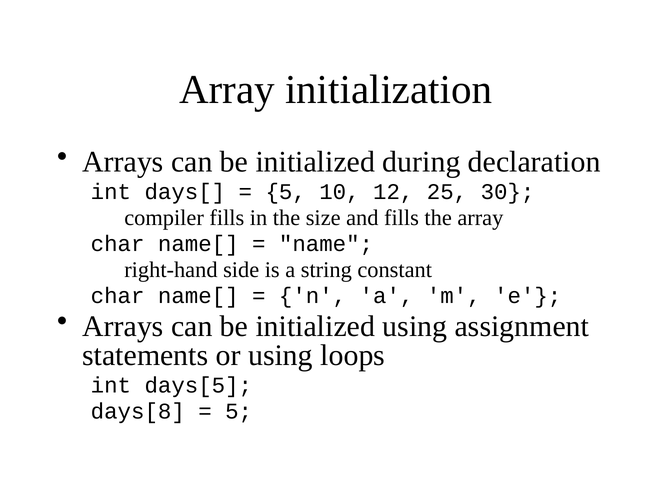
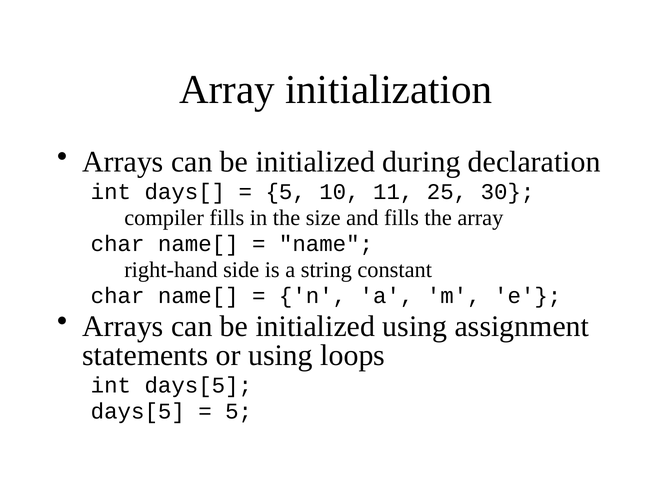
12: 12 -> 11
days[8 at (138, 411): days[8 -> days[5
